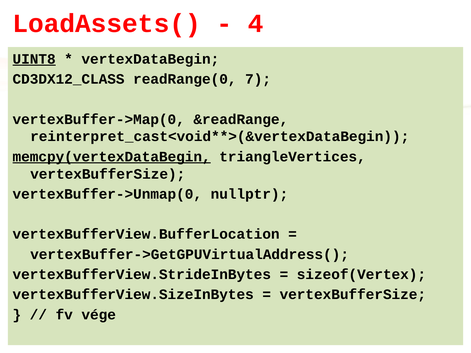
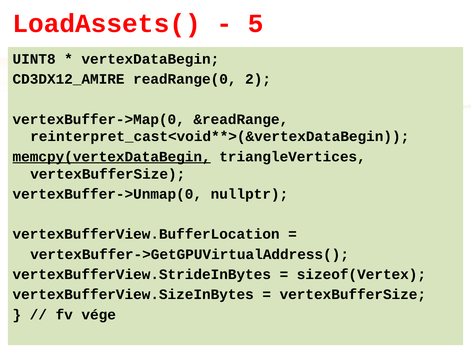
4: 4 -> 5
UINT8 underline: present -> none
CD3DX12_CLASS: CD3DX12_CLASS -> CD3DX12_AMIRE
7: 7 -> 2
